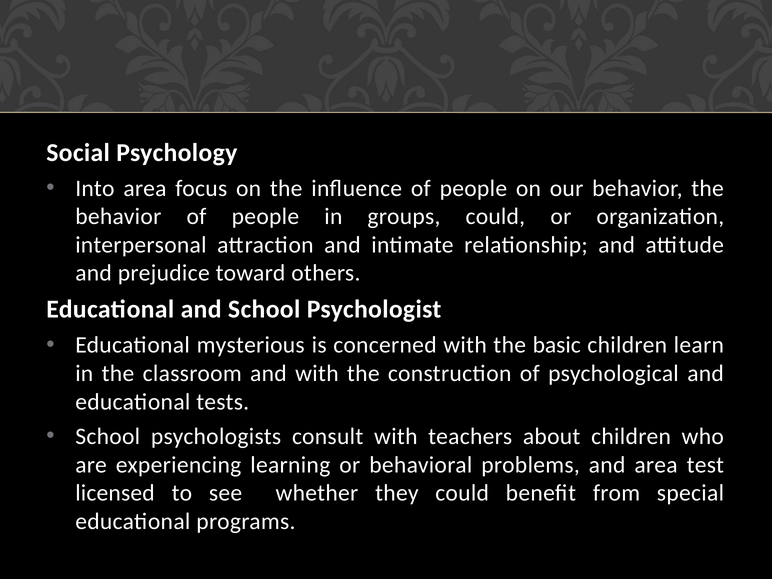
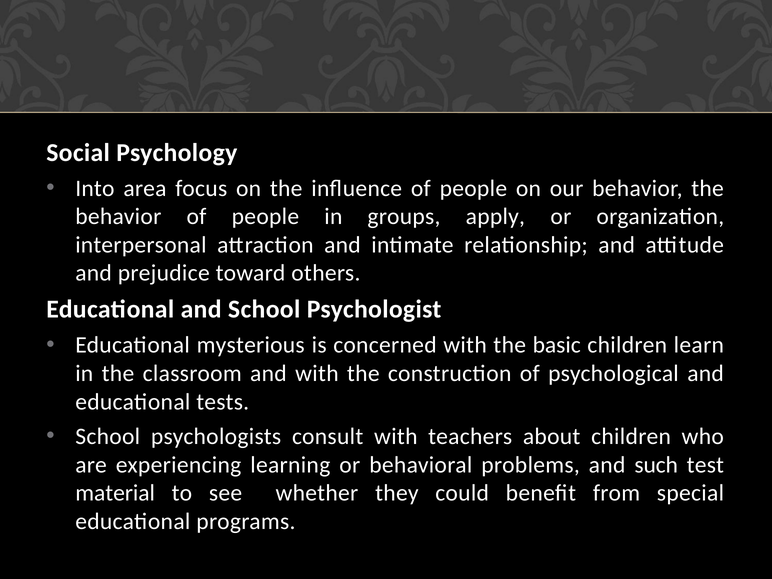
groups could: could -> apply
and area: area -> such
licensed: licensed -> material
